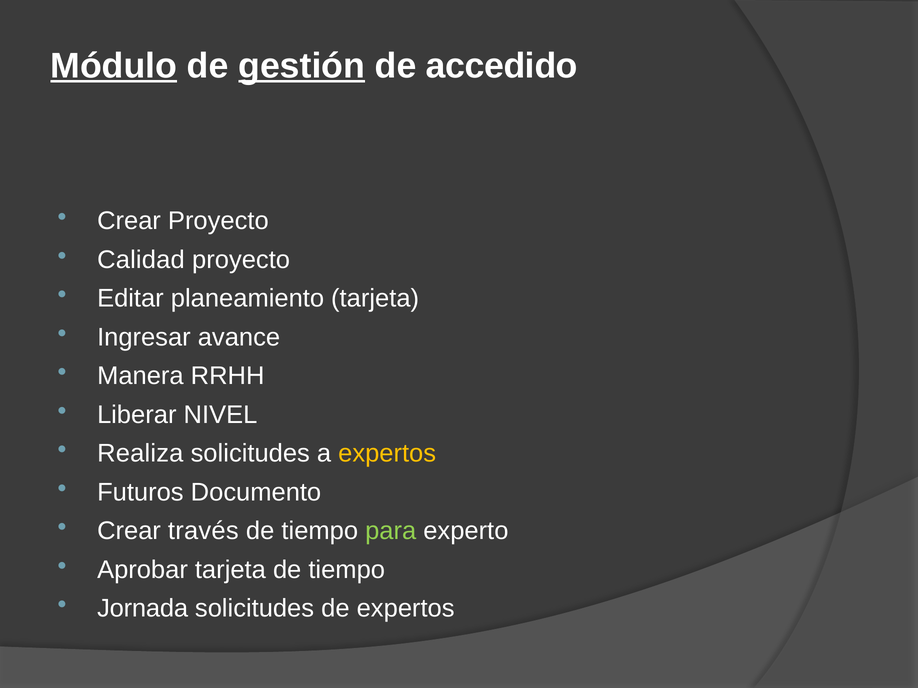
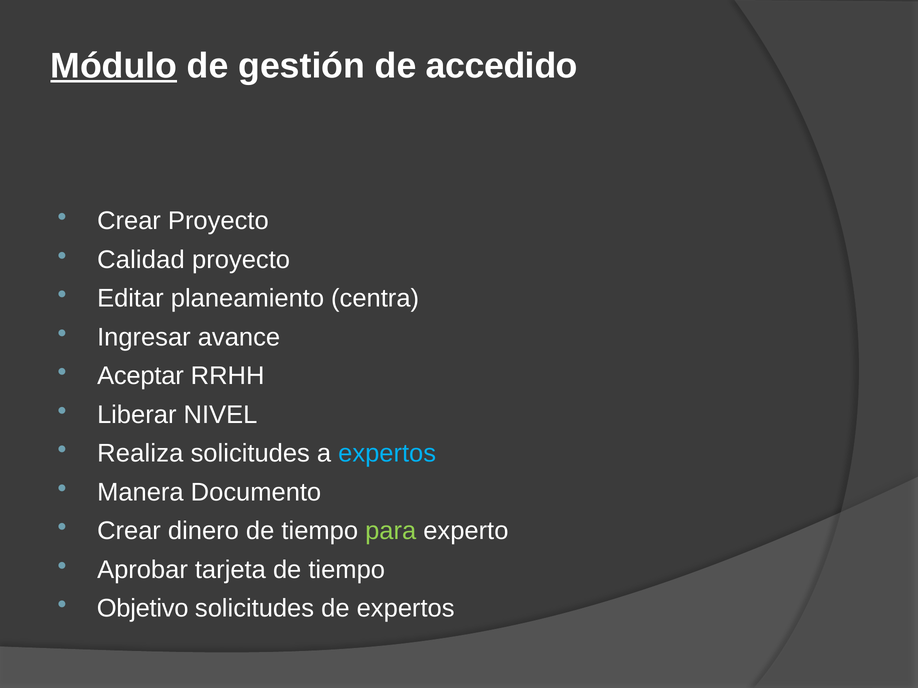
gestión underline: present -> none
planeamiento tarjeta: tarjeta -> centra
Manera: Manera -> Aceptar
expertos at (387, 454) colour: yellow -> light blue
Futuros: Futuros -> Manera
través: través -> dinero
Jornada: Jornada -> Objetivo
